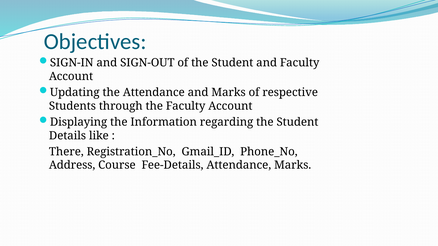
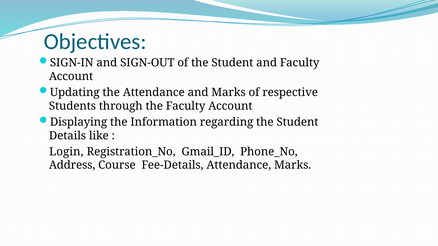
There: There -> Login
